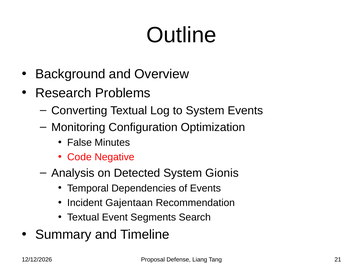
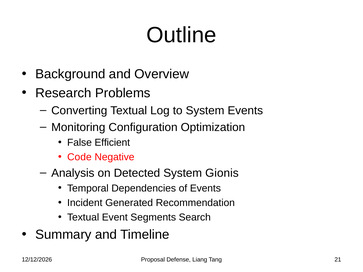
Minutes: Minutes -> Efficient
Gajentaan: Gajentaan -> Generated
